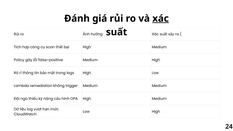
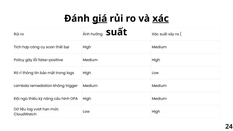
giá underline: none -> present
